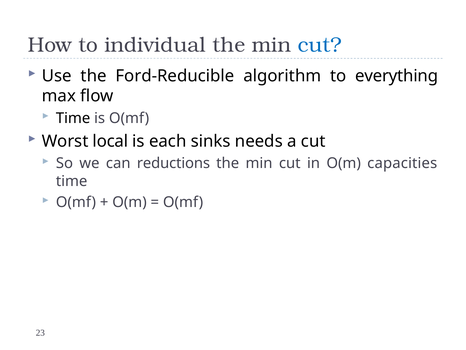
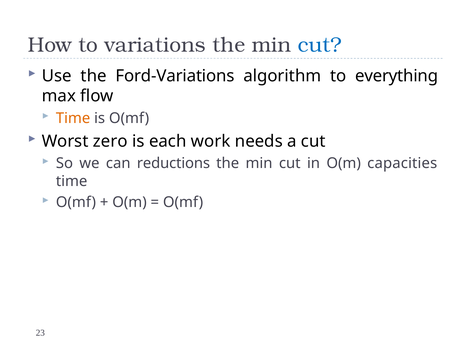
individual: individual -> variations
Ford-Reducible: Ford-Reducible -> Ford-Variations
Time at (73, 118) colour: black -> orange
local: local -> zero
sinks: sinks -> work
